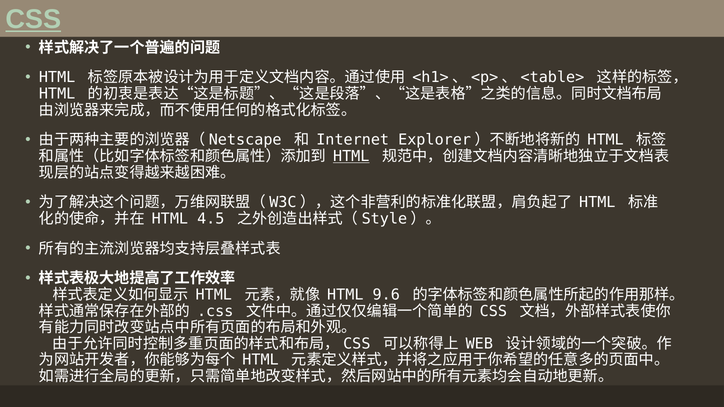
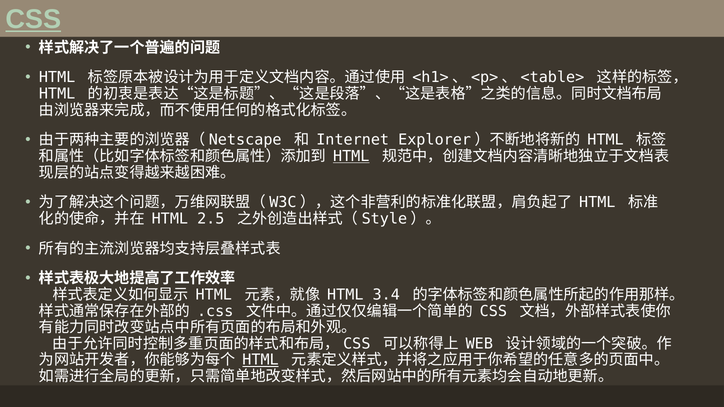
4.5: 4.5 -> 2.5
9.6: 9.6 -> 3.4
HTML at (261, 360) underline: none -> present
